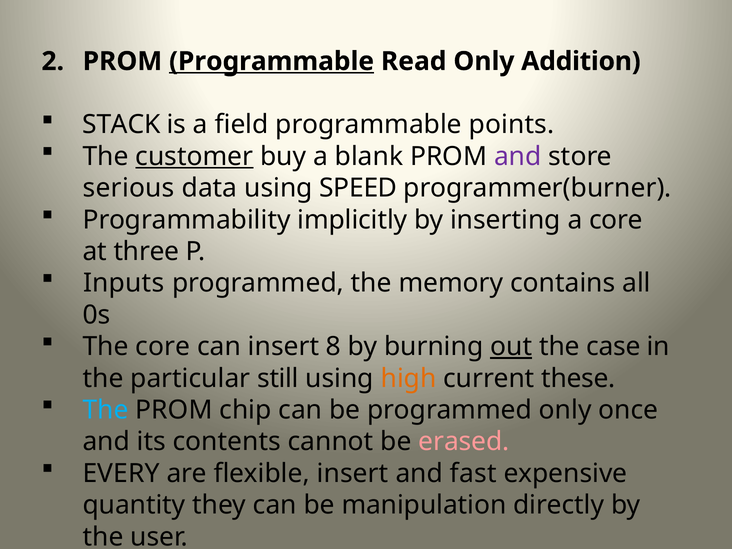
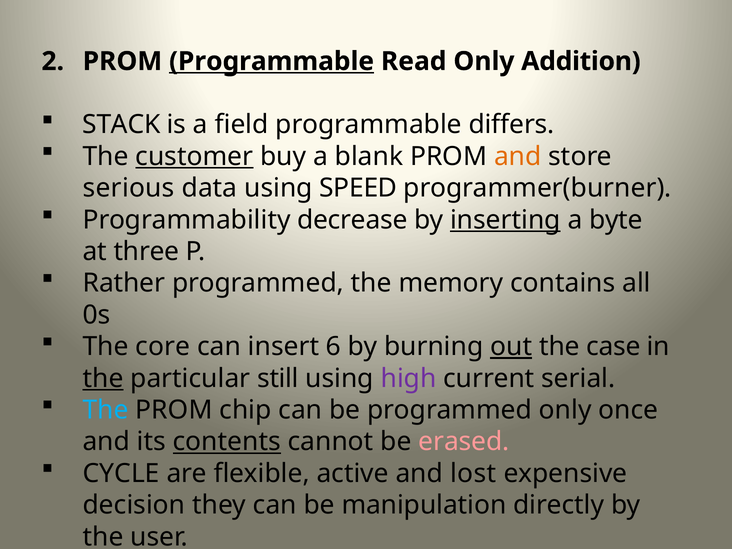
points: points -> differs
and at (518, 156) colour: purple -> orange
implicitly: implicitly -> decrease
inserting underline: none -> present
a core: core -> byte
Inputs: Inputs -> Rather
8: 8 -> 6
the at (103, 378) underline: none -> present
high colour: orange -> purple
these: these -> serial
contents underline: none -> present
EVERY: EVERY -> CYCLE
flexible insert: insert -> active
fast: fast -> lost
quantity: quantity -> decision
